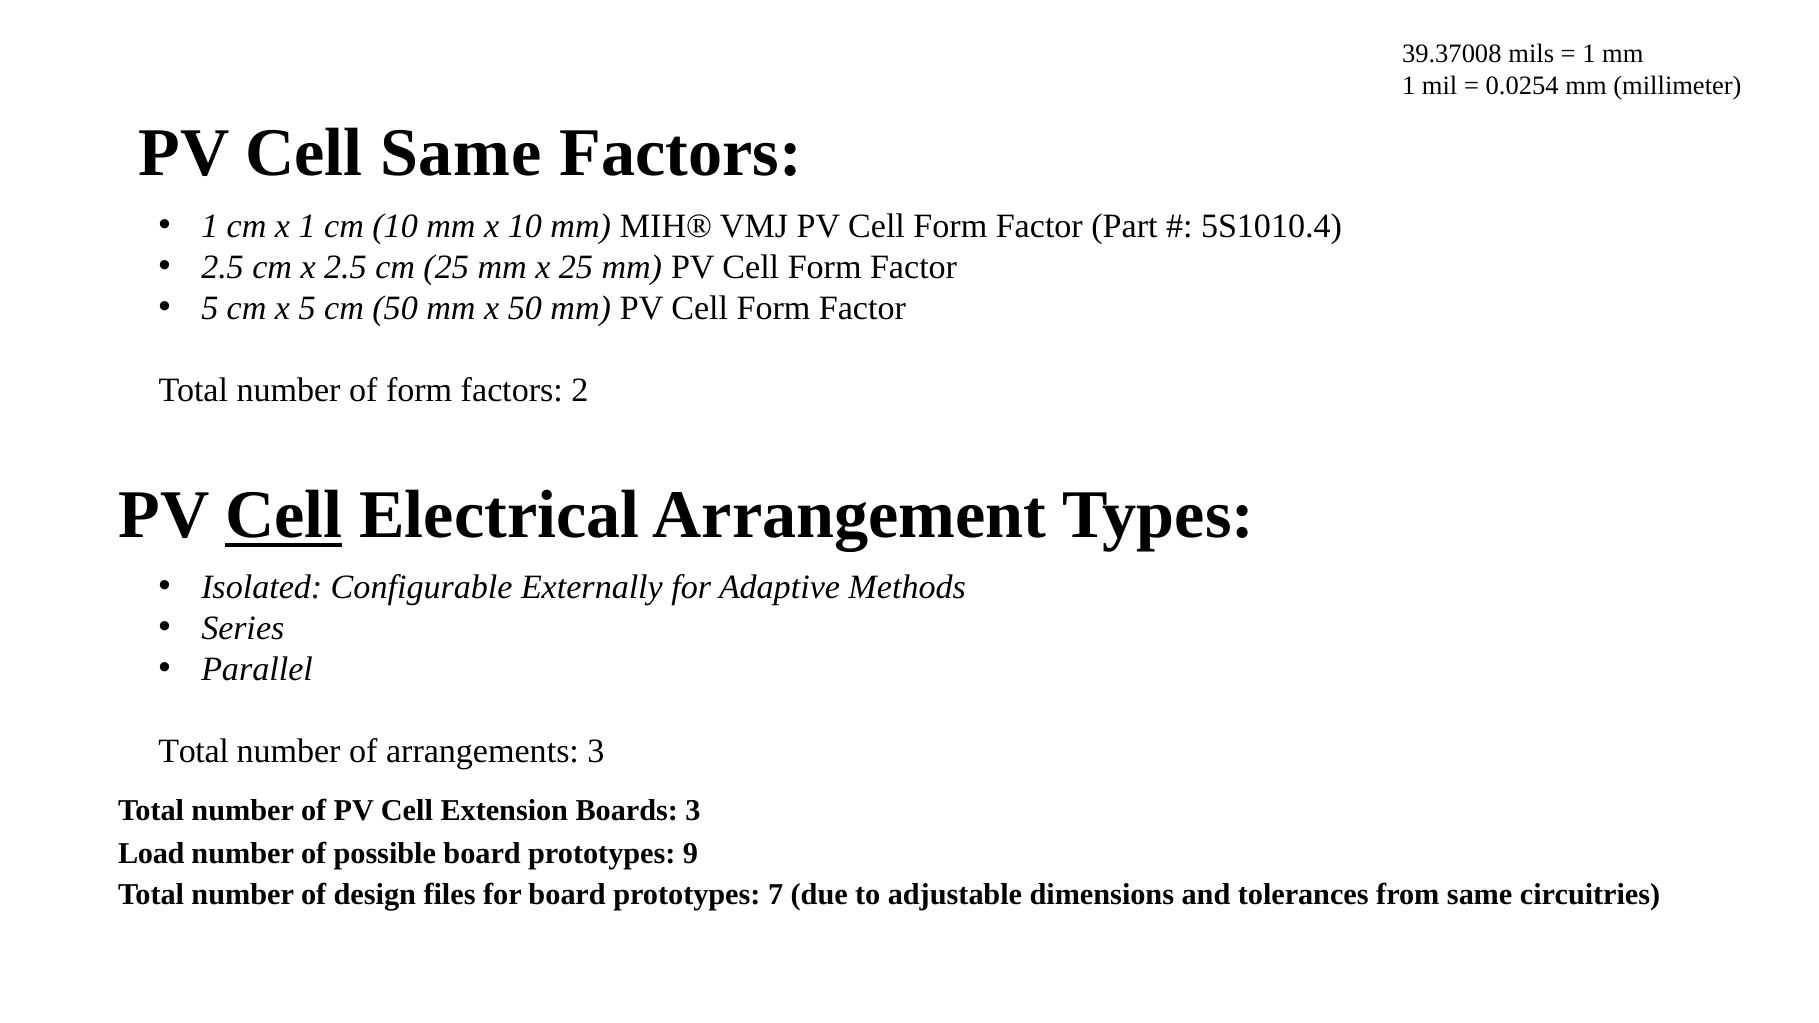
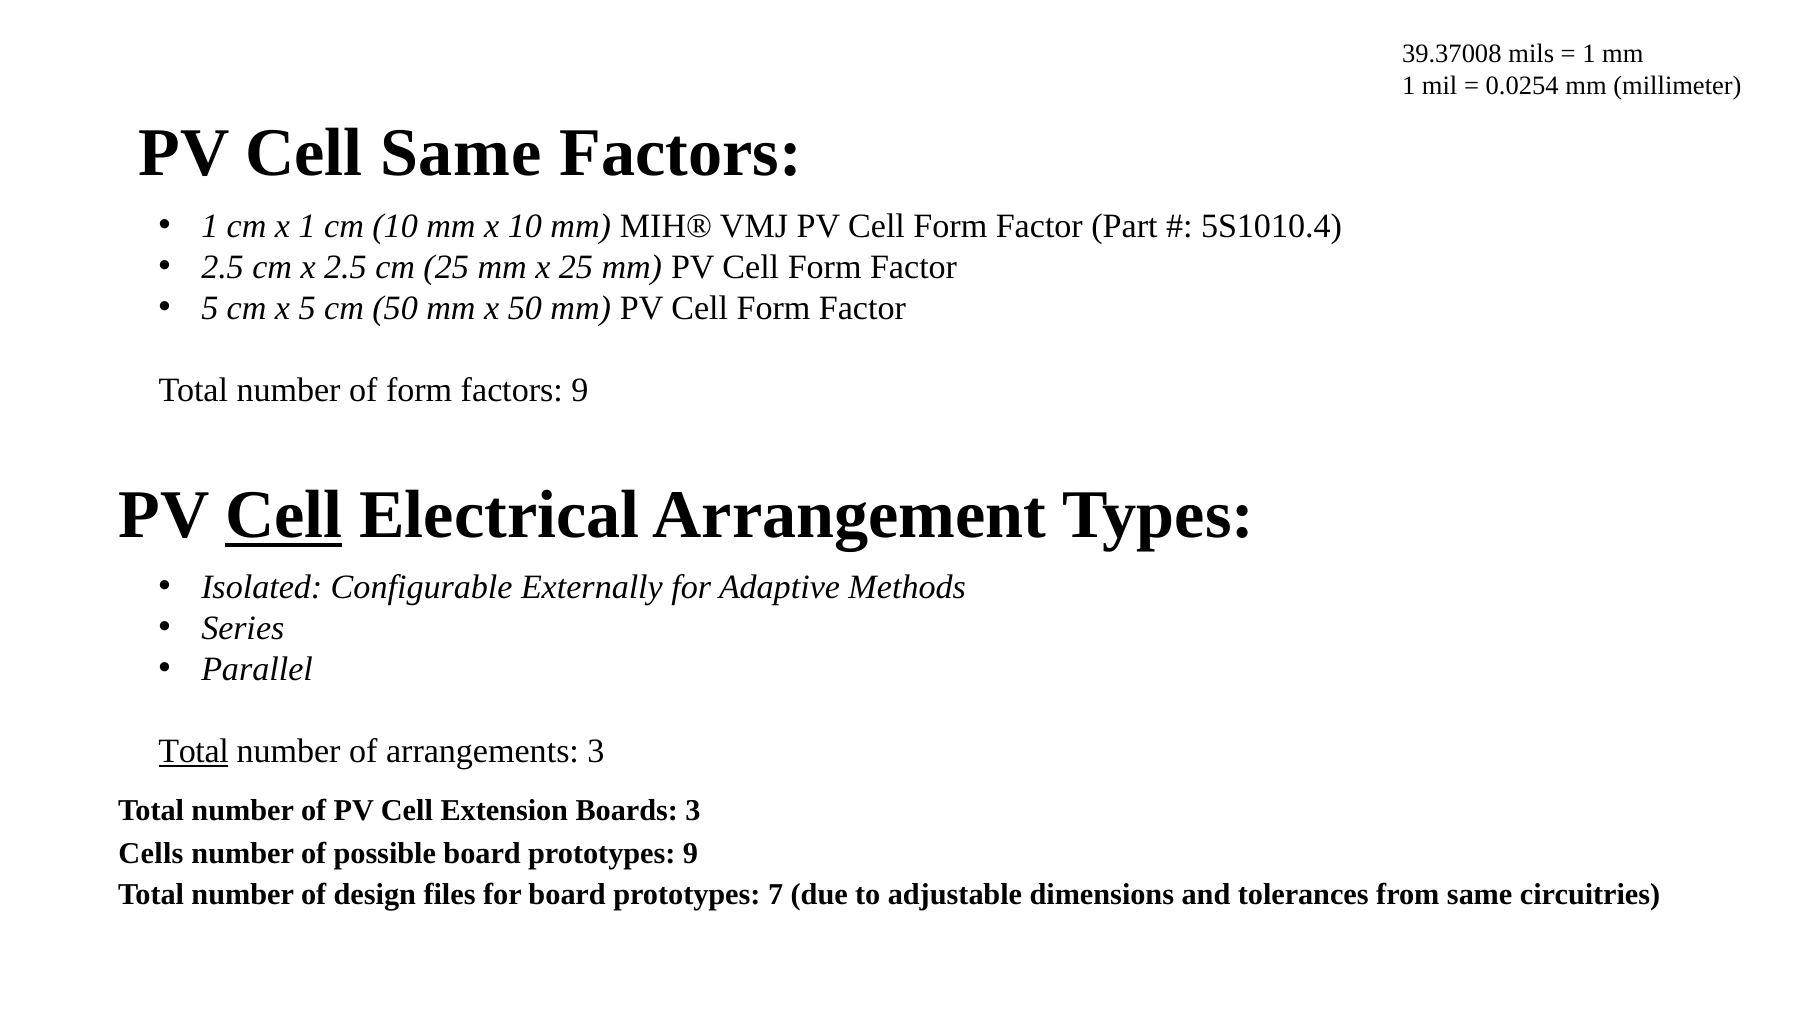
factors 2: 2 -> 9
Total at (194, 751) underline: none -> present
Load: Load -> Cells
